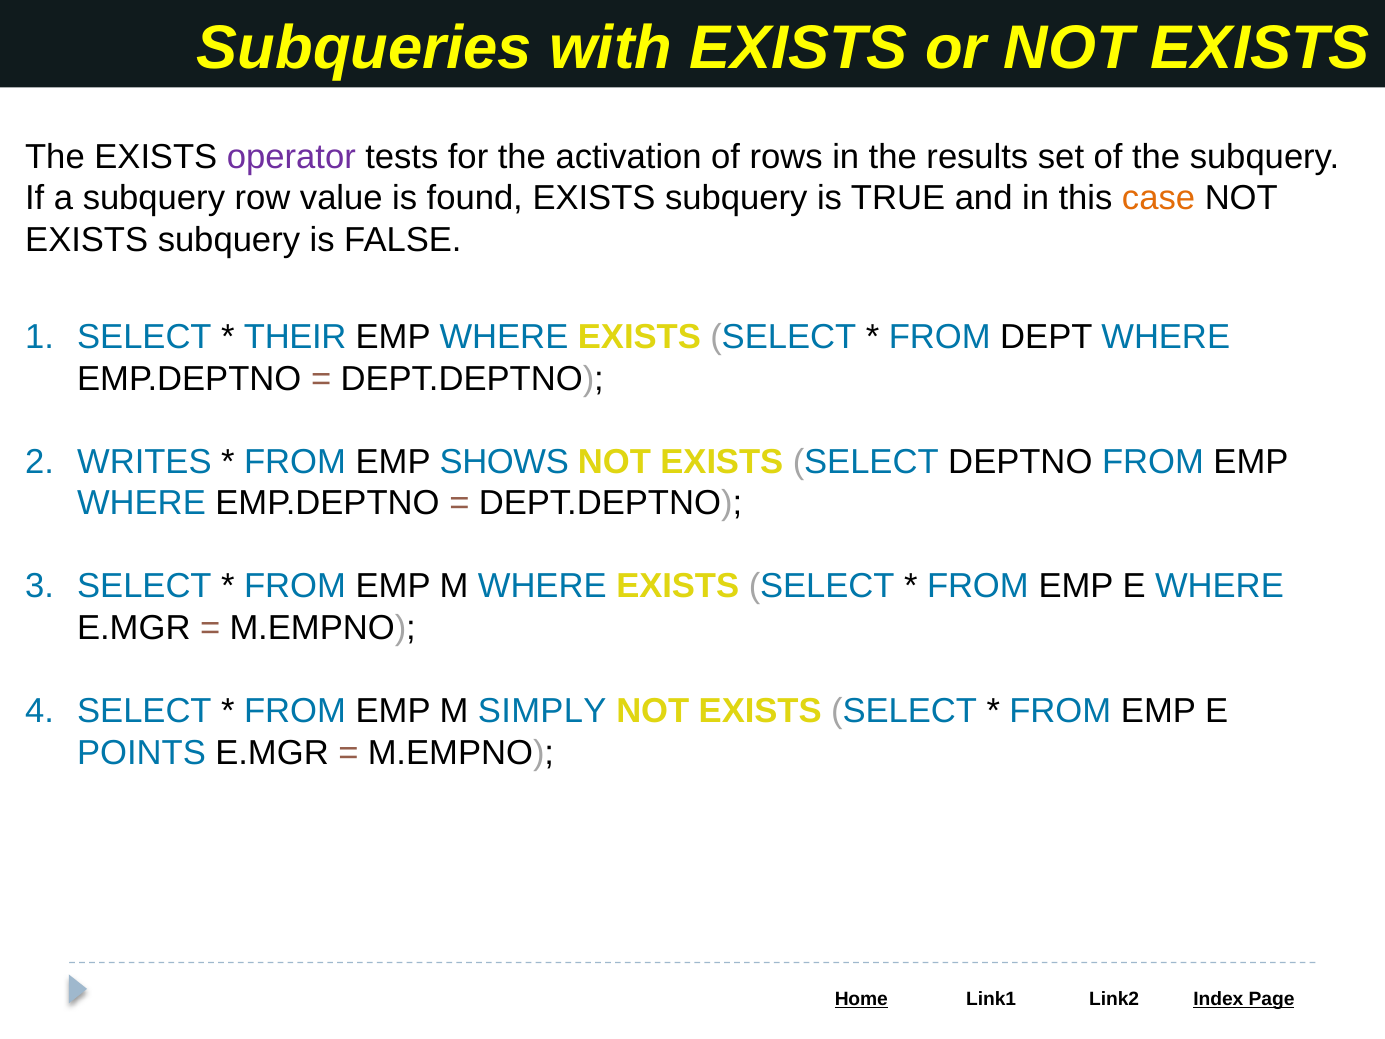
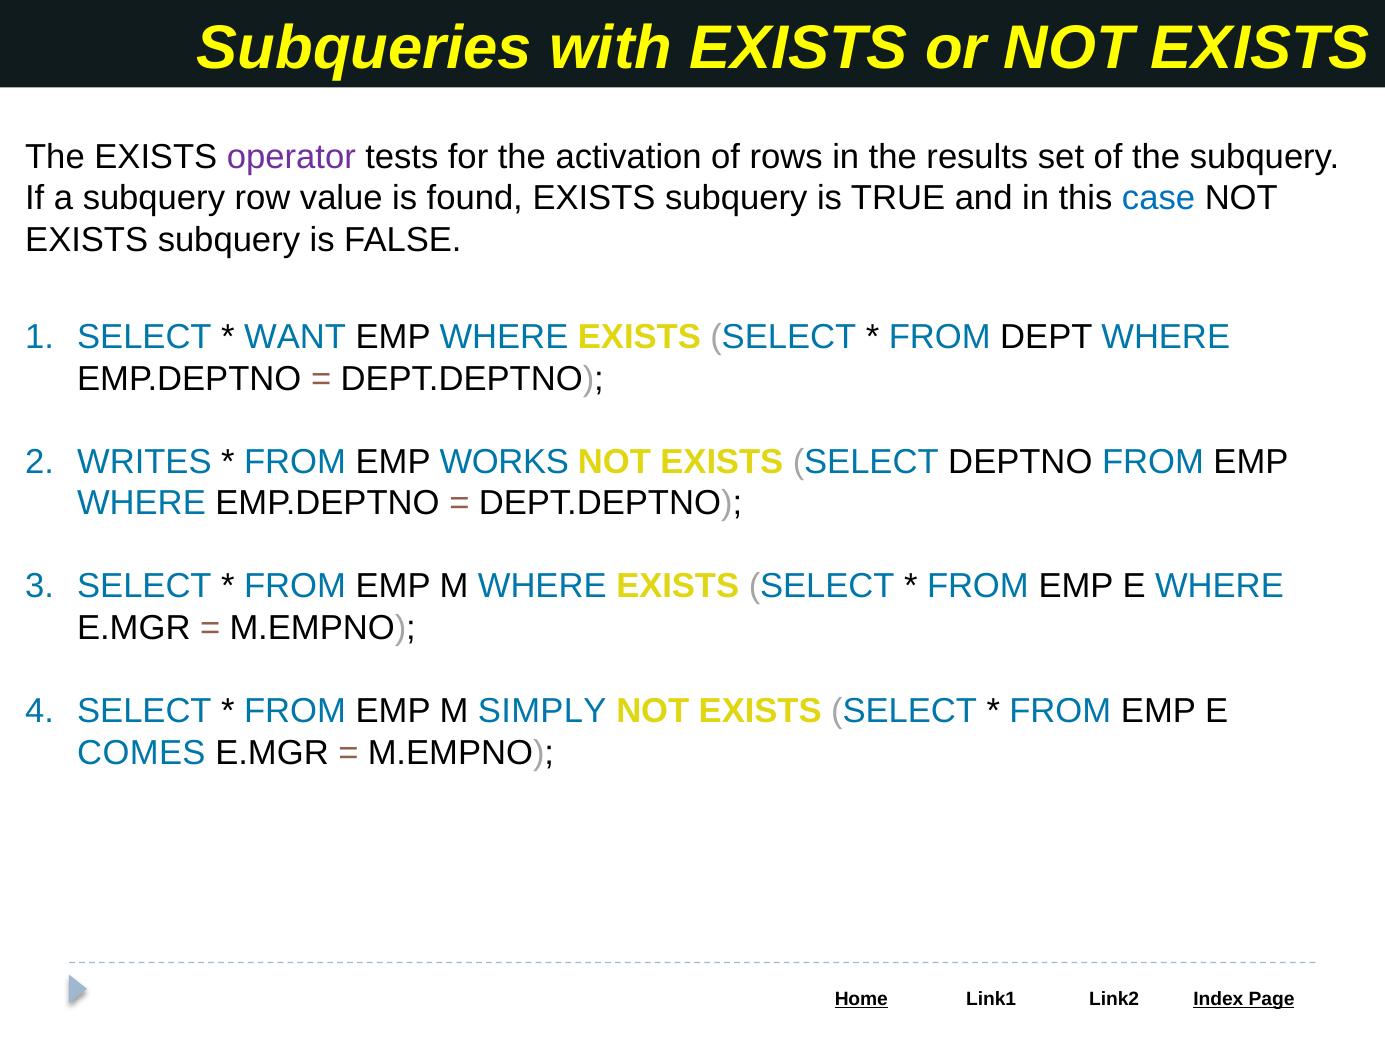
case colour: orange -> blue
THEIR: THEIR -> WANT
SHOWS: SHOWS -> WORKS
POINTS: POINTS -> COMES
